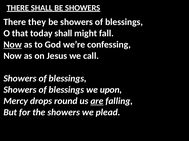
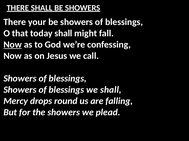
they: they -> your
we upon: upon -> shall
are underline: present -> none
